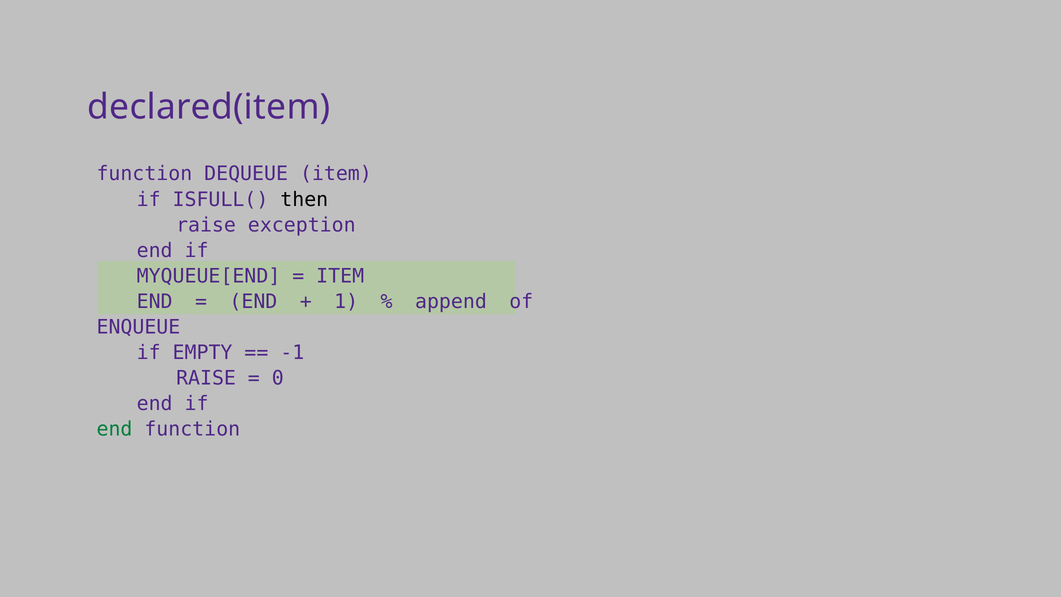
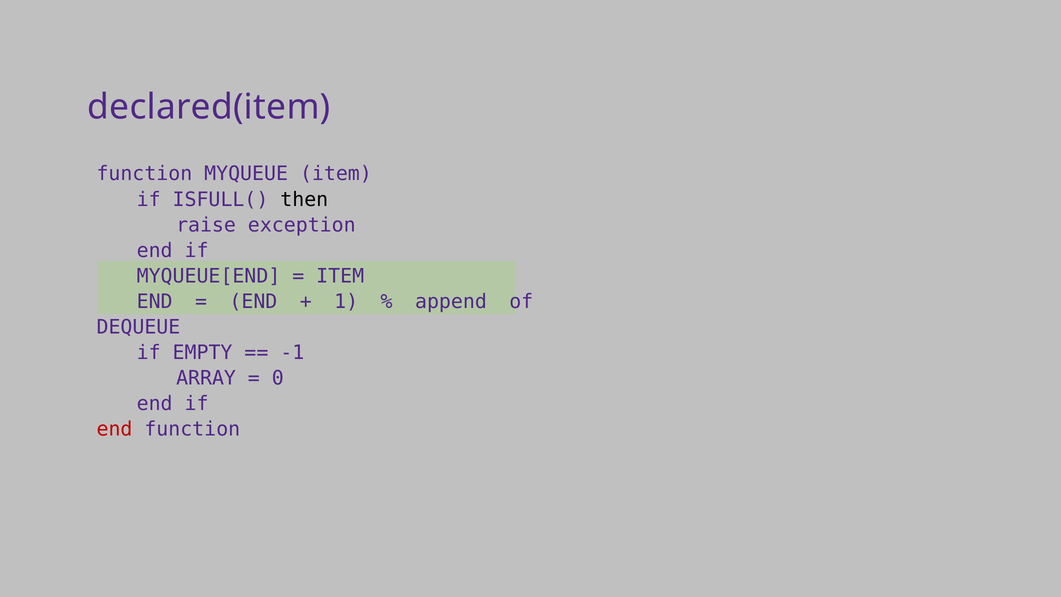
DEQUEUE: DEQUEUE -> MYQUEUE
ENQUEUE: ENQUEUE -> DEQUEUE
RAISE at (206, 378): RAISE -> ARRAY
end at (114, 429) colour: green -> red
